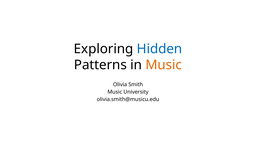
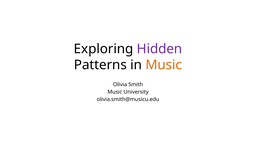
Hidden colour: blue -> purple
